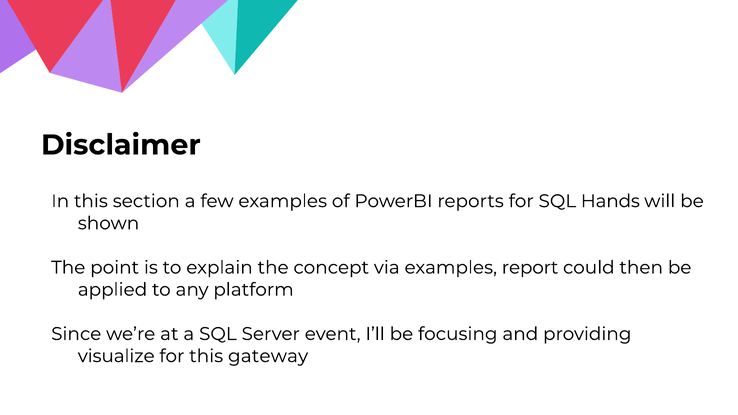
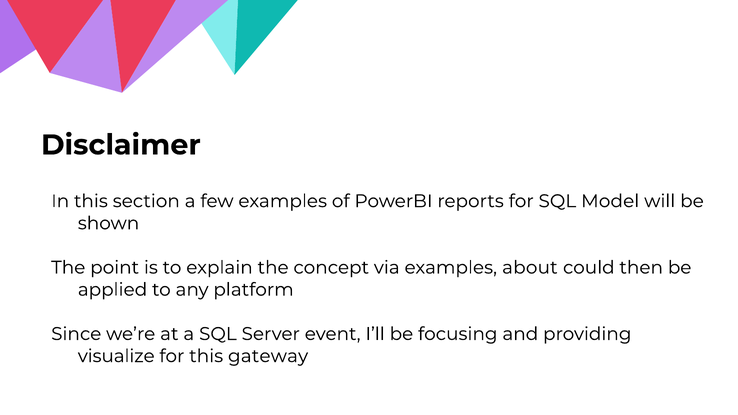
Hands: Hands -> Model
report: report -> about
